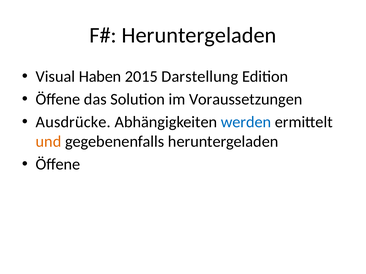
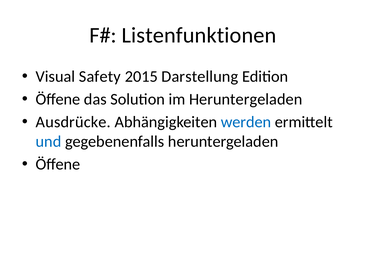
Heruntergeladen at (199, 35): Heruntergeladen -> Listenfunktionen
Haben: Haben -> Safety
im Voraussetzungen: Voraussetzungen -> Heruntergeladen
und colour: orange -> blue
